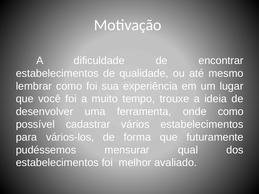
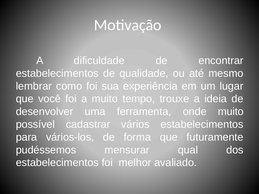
onde como: como -> muito
